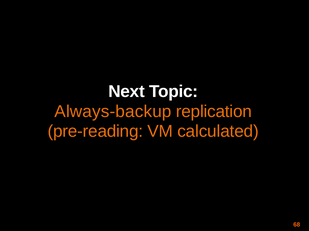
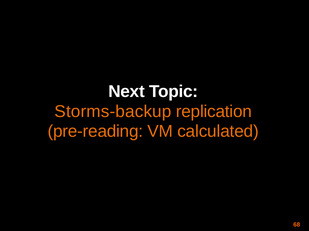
Always-backup: Always-backup -> Storms-backup
